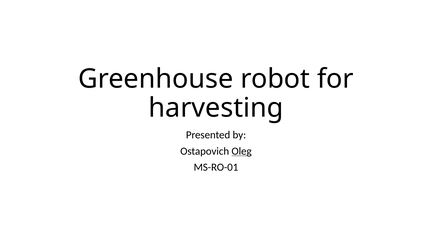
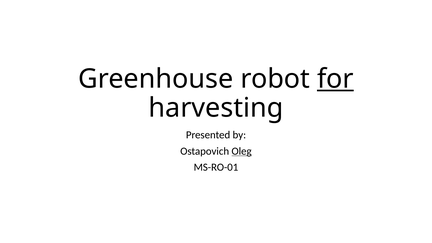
for underline: none -> present
